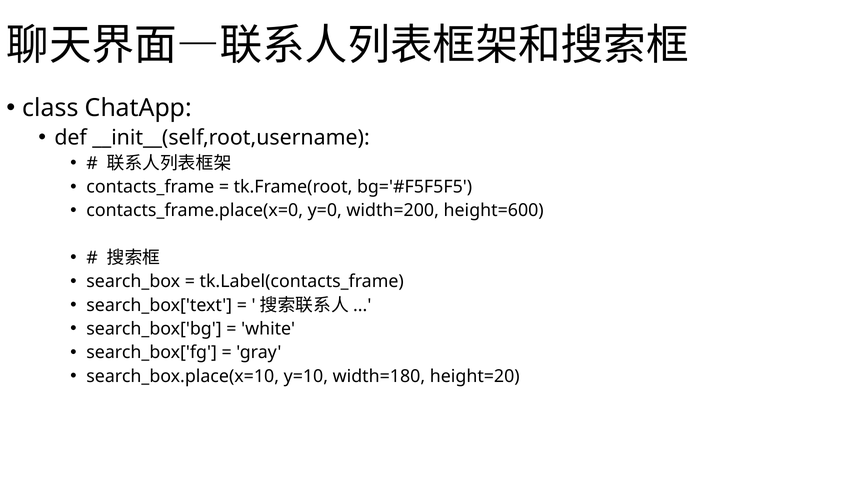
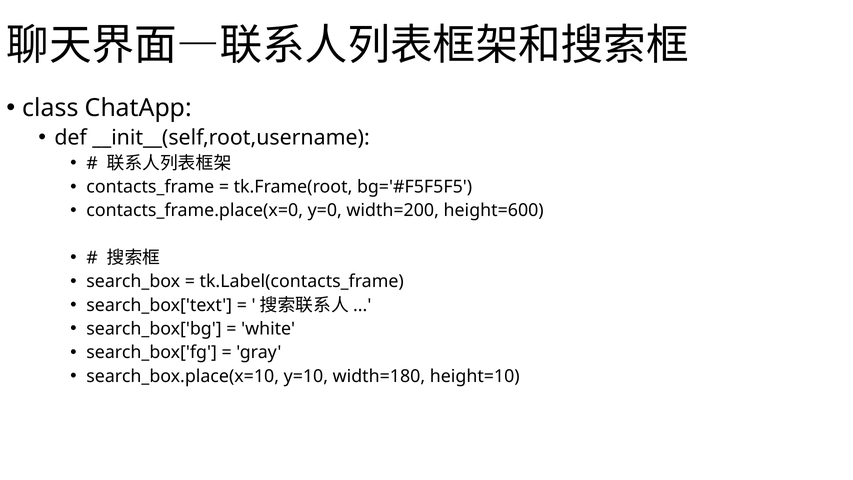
height=20: height=20 -> height=10
